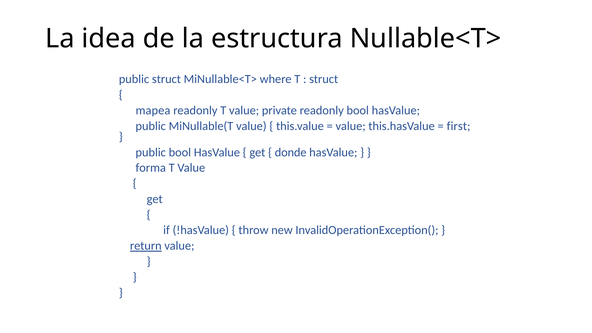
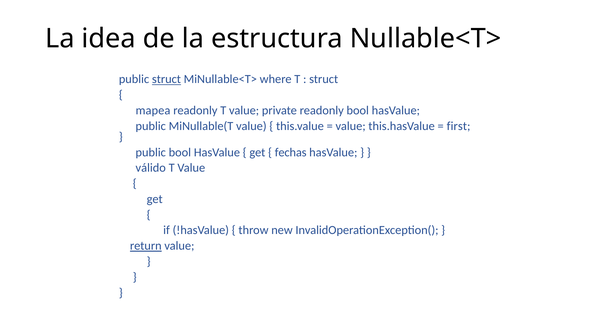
struct at (166, 79) underline: none -> present
donde: donde -> fechas
forma: forma -> válido
